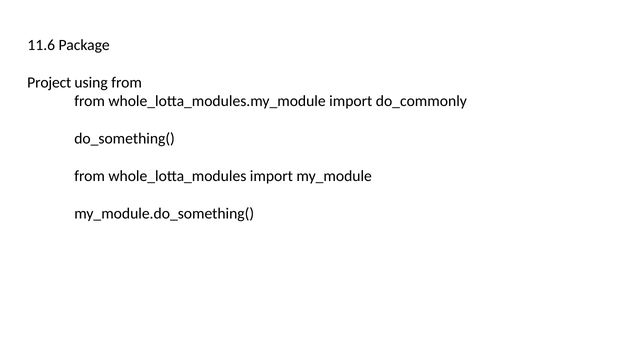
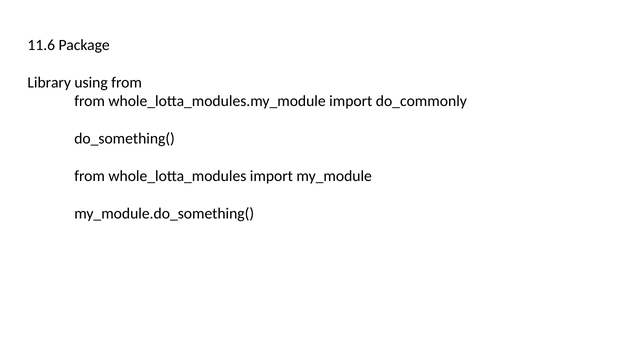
Project: Project -> Library
